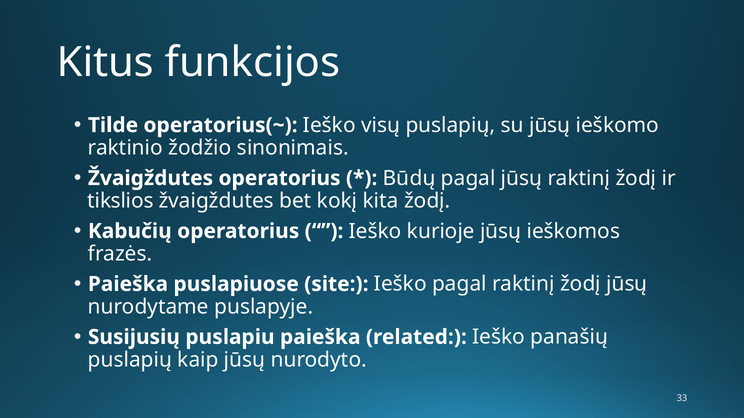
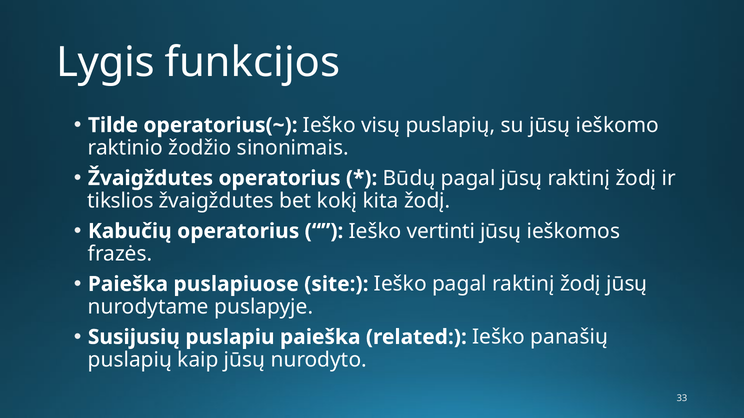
Kitus: Kitus -> Lygis
kurioje: kurioje -> vertinti
